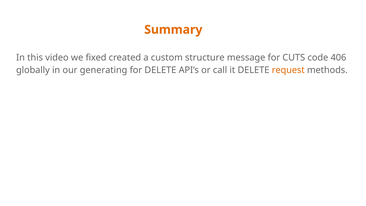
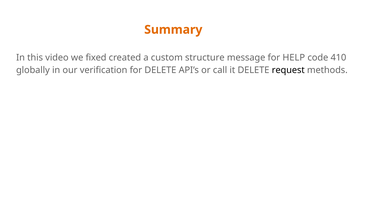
CUTS: CUTS -> HELP
406: 406 -> 410
generating: generating -> verification
request colour: orange -> black
